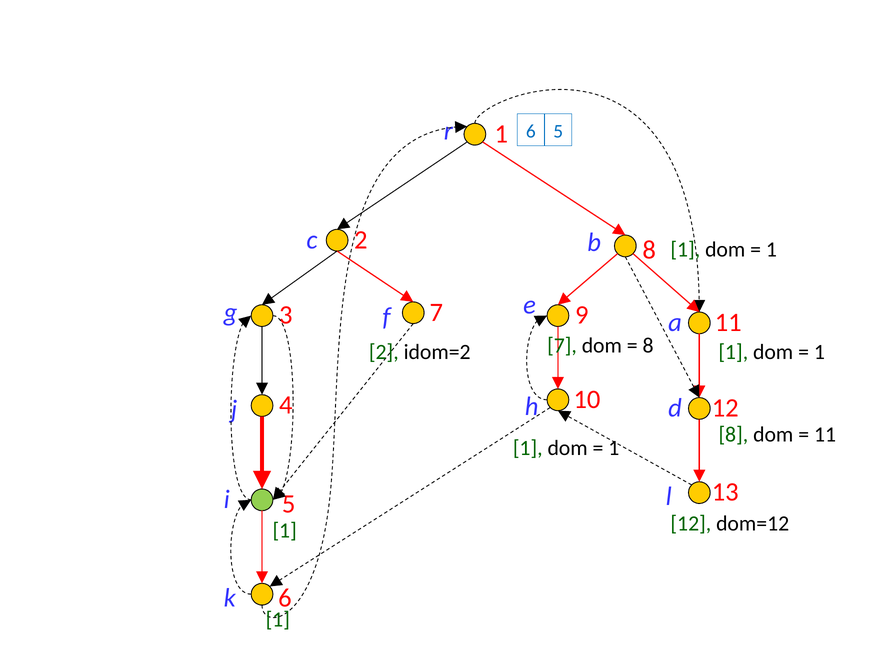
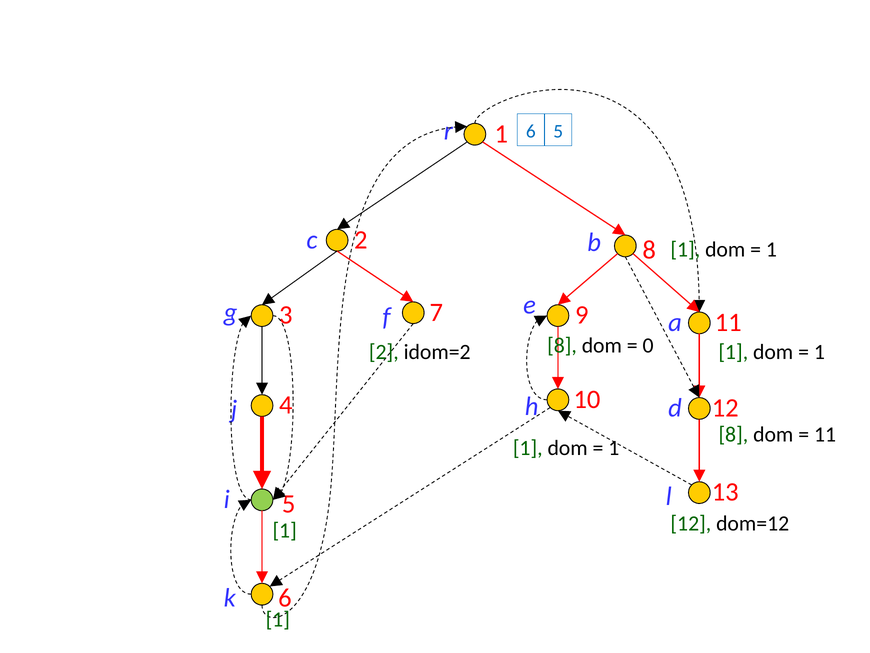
7 at (562, 345): 7 -> 8
8 at (648, 345): 8 -> 0
